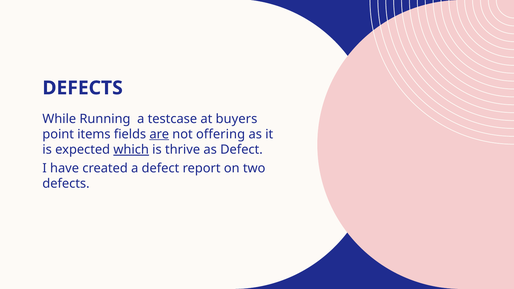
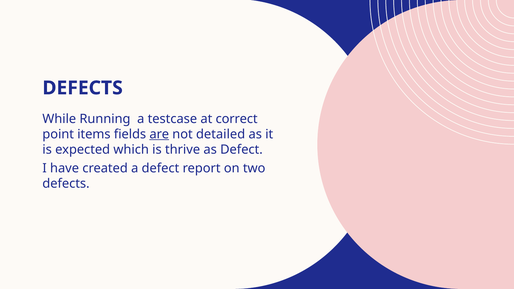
buyers: buyers -> correct
offering: offering -> detailed
which underline: present -> none
